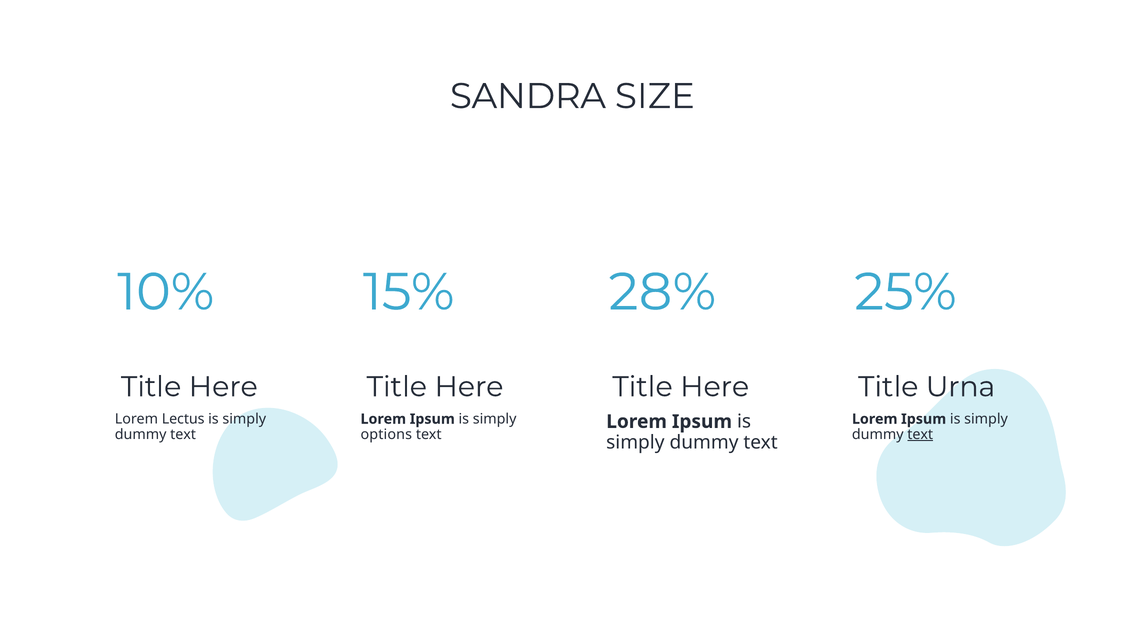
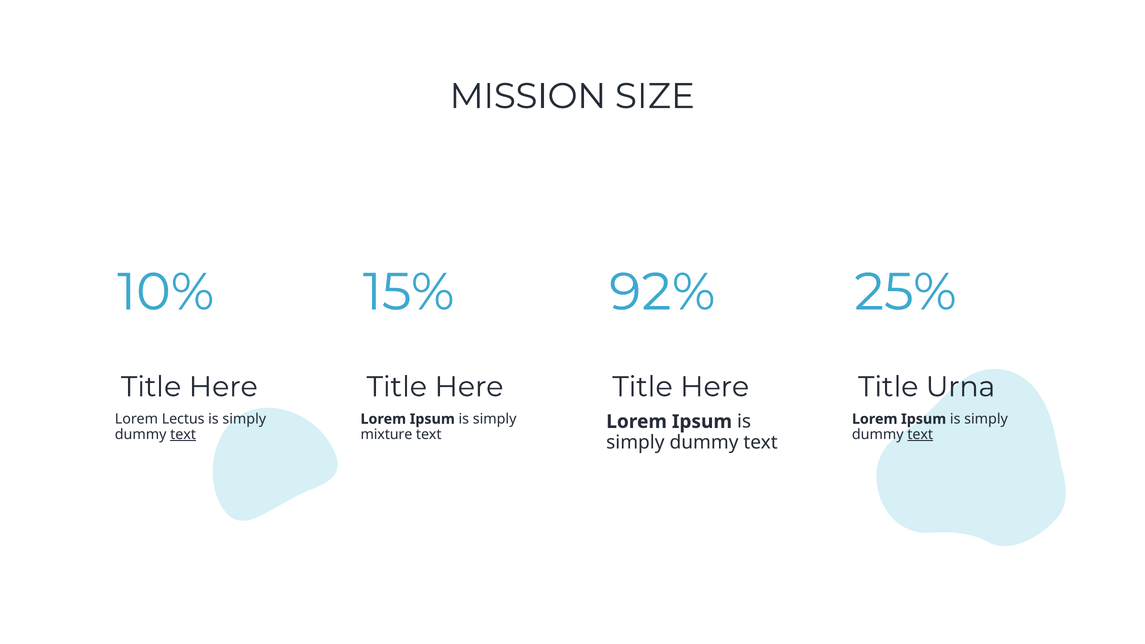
SANDRA: SANDRA -> MISSION
28%: 28% -> 92%
text at (183, 435) underline: none -> present
options: options -> mixture
